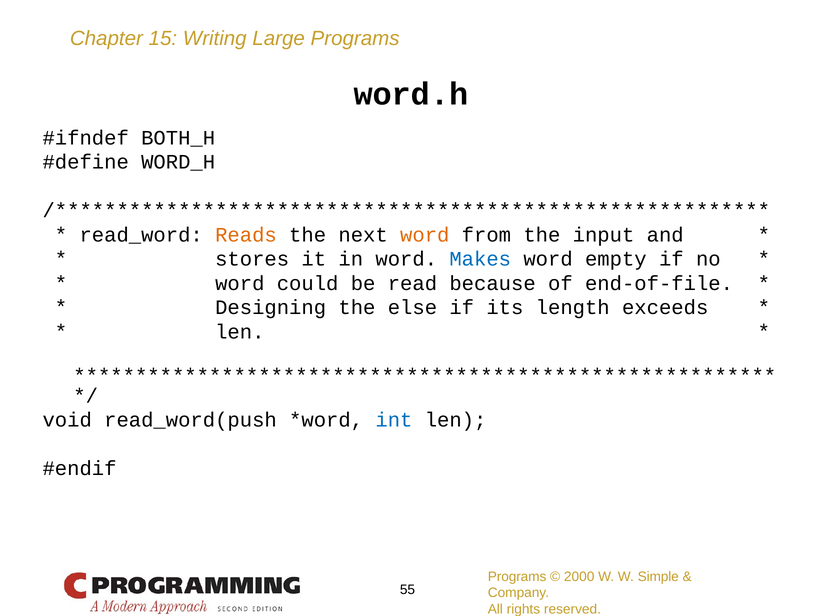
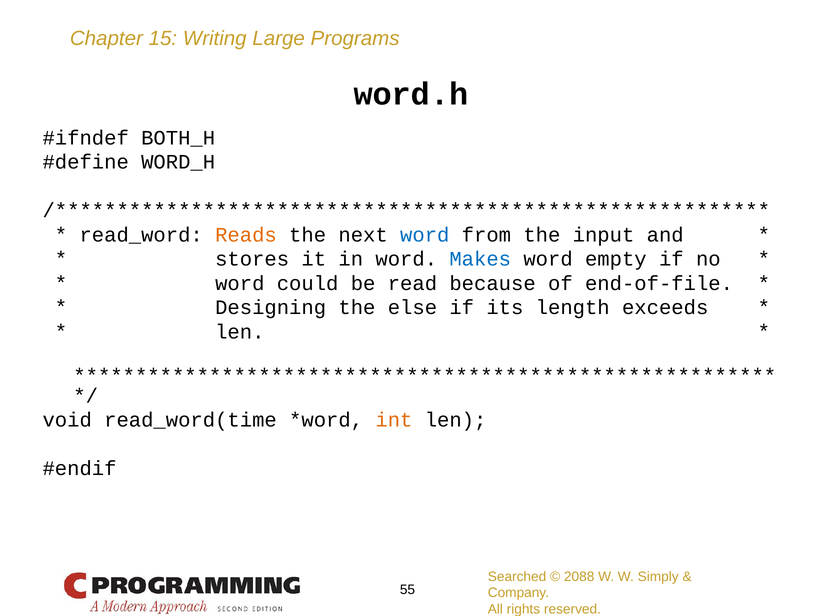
word at (425, 235) colour: orange -> blue
read_word(push: read_word(push -> read_word(time
int colour: blue -> orange
Programs at (517, 577): Programs -> Searched
2000: 2000 -> 2088
Simple: Simple -> Simply
